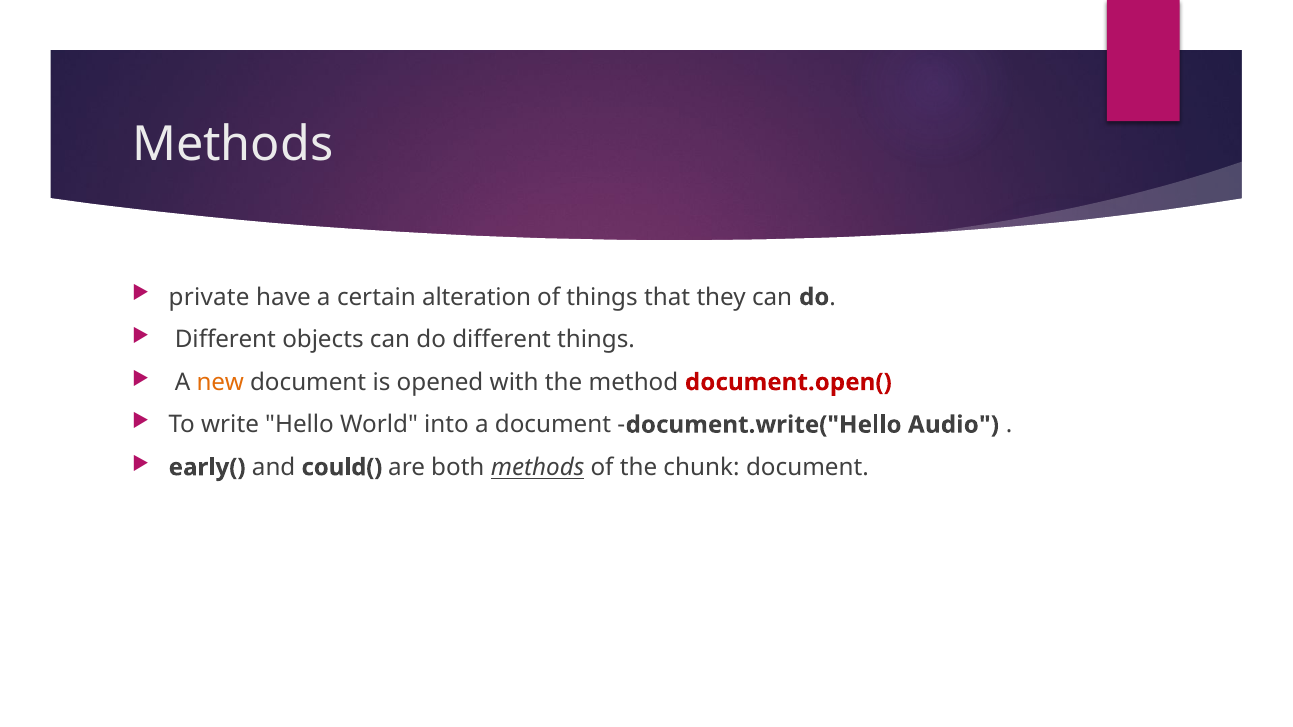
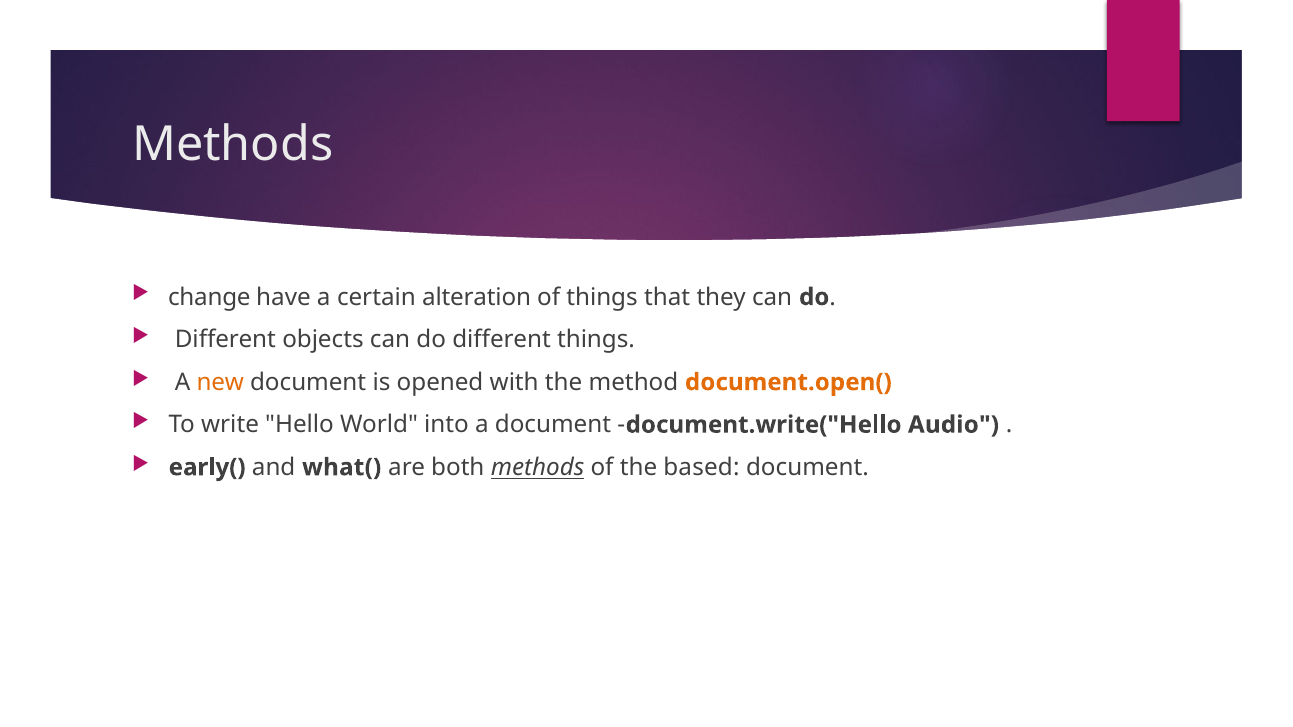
private: private -> change
document.open( colour: red -> orange
could(: could( -> what(
chunk: chunk -> based
